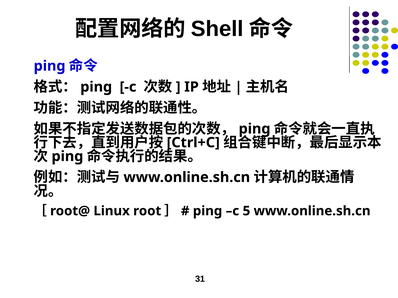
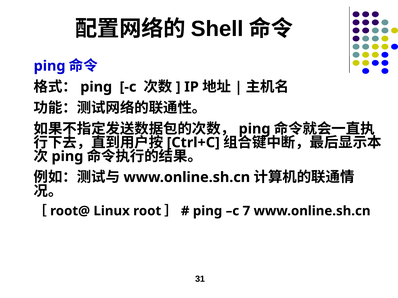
5: 5 -> 7
